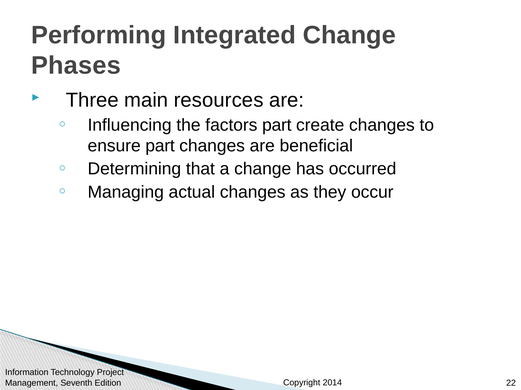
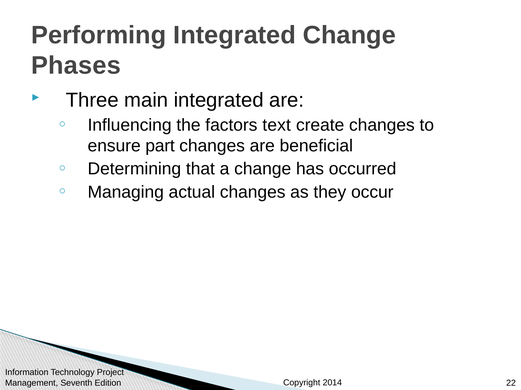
main resources: resources -> integrated
factors part: part -> text
